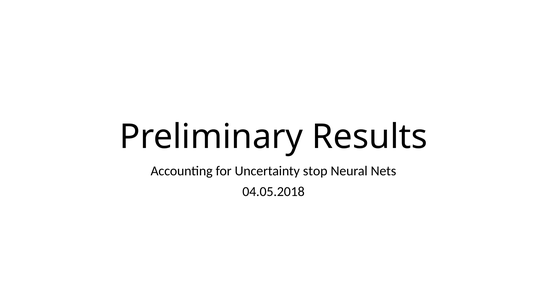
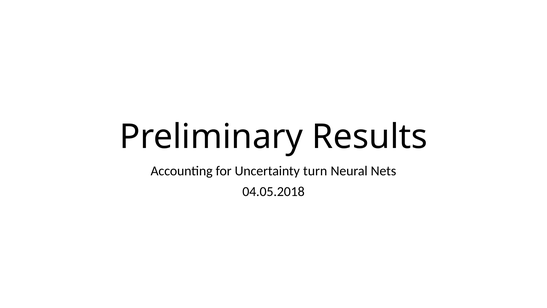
stop: stop -> turn
